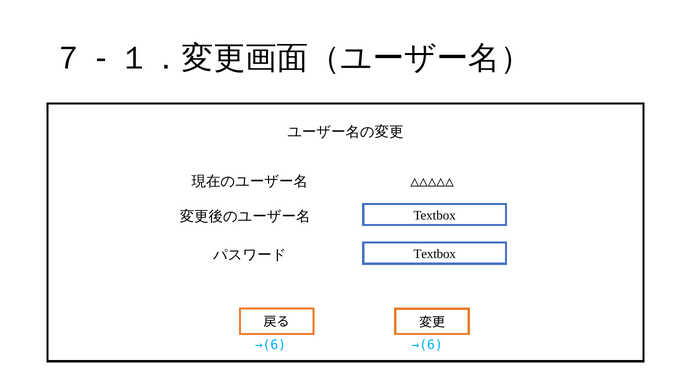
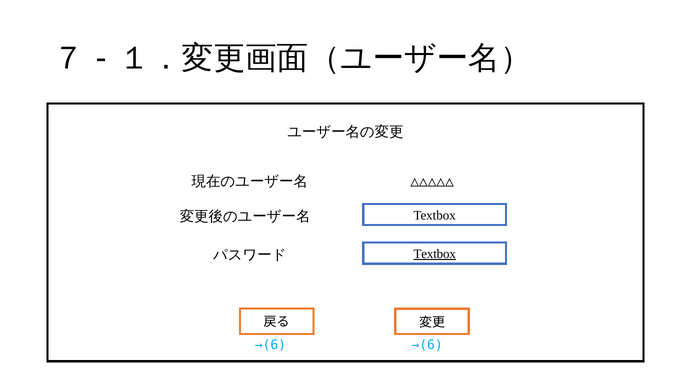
Textbox at (435, 254) underline: none -> present
